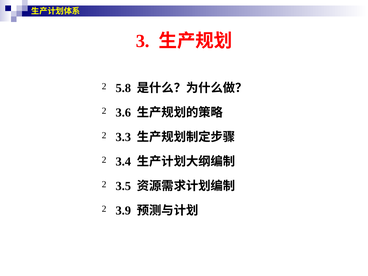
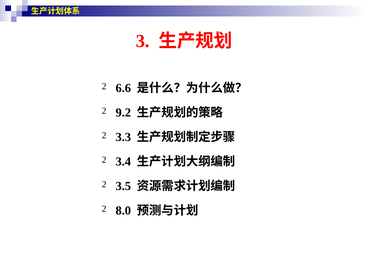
5.8: 5.8 -> 6.6
3.6: 3.6 -> 9.2
3.9: 3.9 -> 8.0
